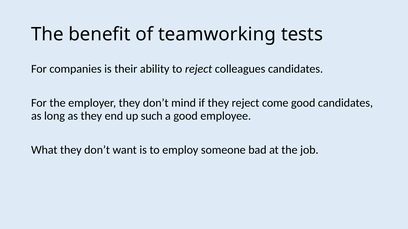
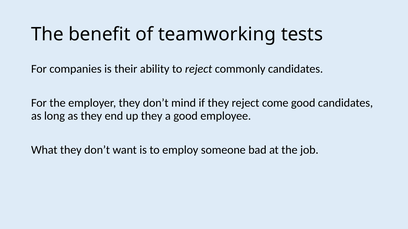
colleagues: colleagues -> commonly
up such: such -> they
